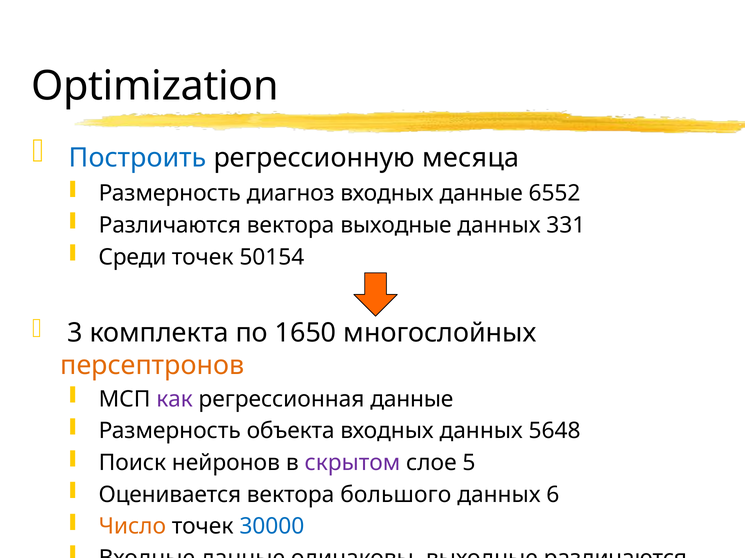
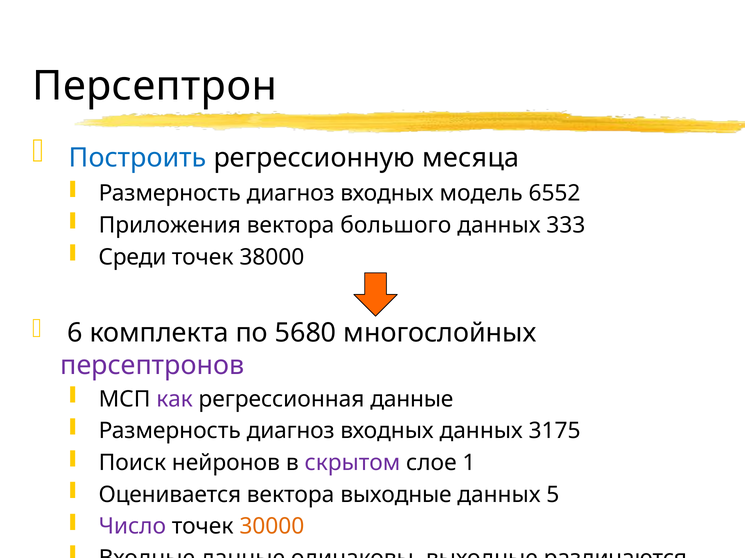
Optimization: Optimization -> Персептрон
входных данные: данные -> модель
Различаются at (170, 225): Различаются -> Приложения
вектора выходные: выходные -> большого
331: 331 -> 333
50154: 50154 -> 38000
3: 3 -> 6
1650: 1650 -> 5680
персептронов colour: orange -> purple
объекта at (291, 432): объекта -> диагноз
5648: 5648 -> 3175
5: 5 -> 1
вектора большого: большого -> выходные
6: 6 -> 5
Число colour: orange -> purple
30000 colour: blue -> orange
